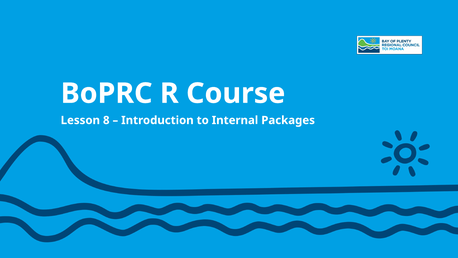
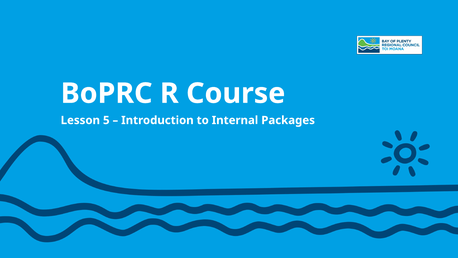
8: 8 -> 5
